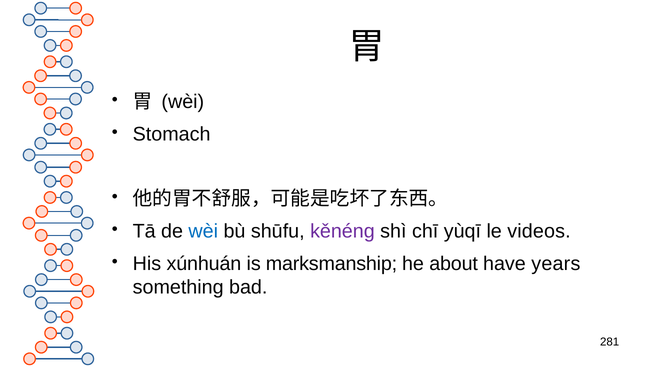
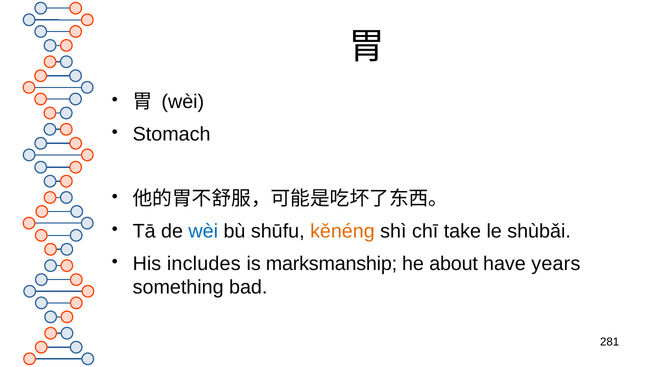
kěnéng colour: purple -> orange
yùqī: yùqī -> take
videos: videos -> shùbǎi
xúnhuán: xúnhuán -> includes
